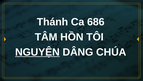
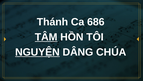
TÂM underline: none -> present
